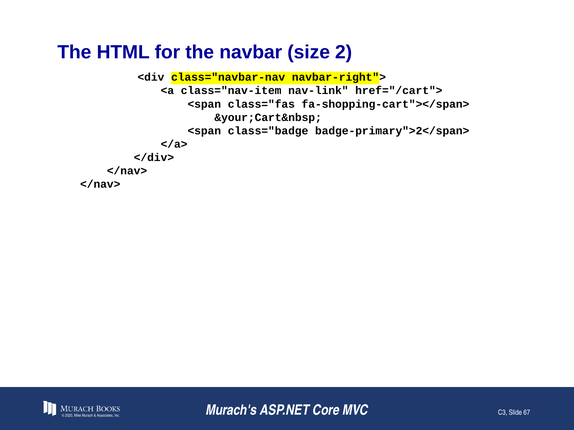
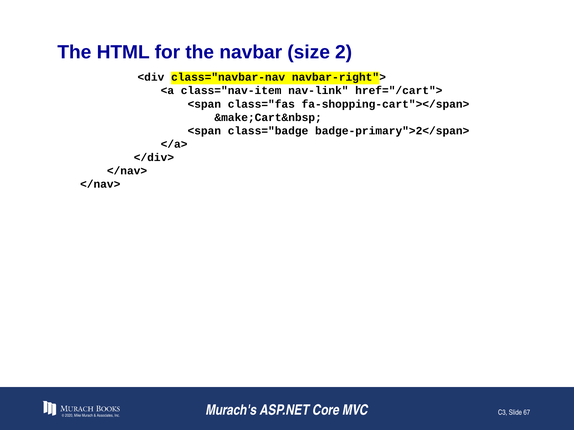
&your;Cart&nbsp: &your;Cart&nbsp -> &make;Cart&nbsp
